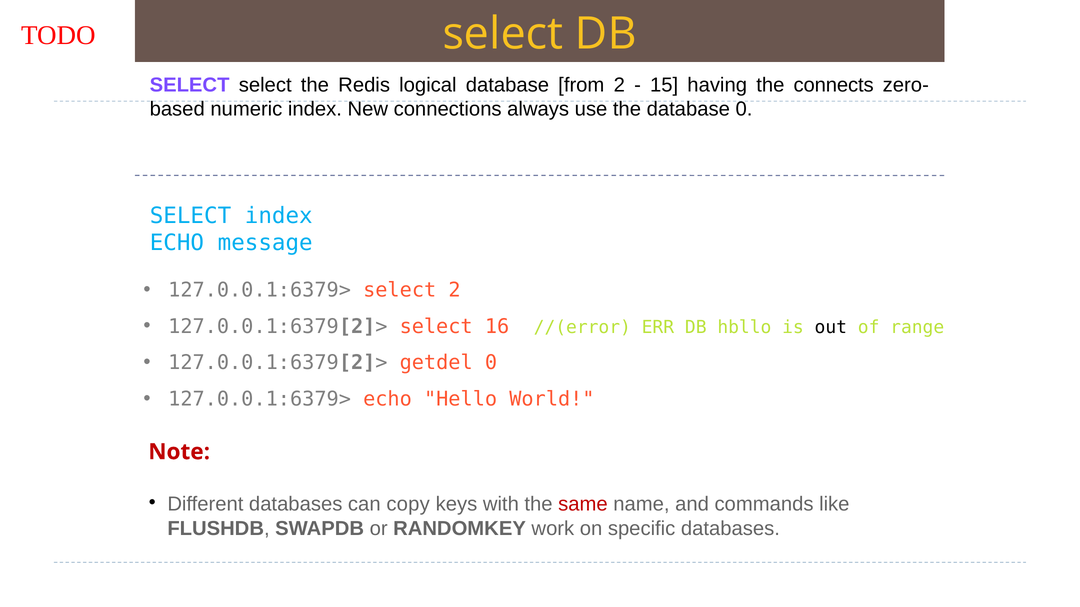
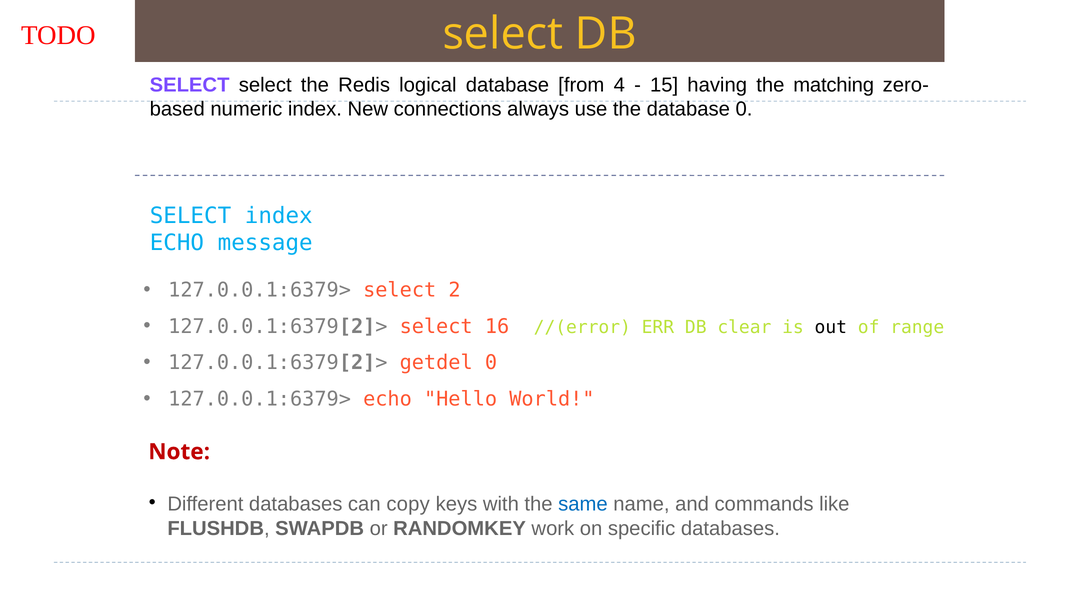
from 2: 2 -> 4
connects: connects -> matching
hbllo: hbllo -> clear
same colour: red -> blue
